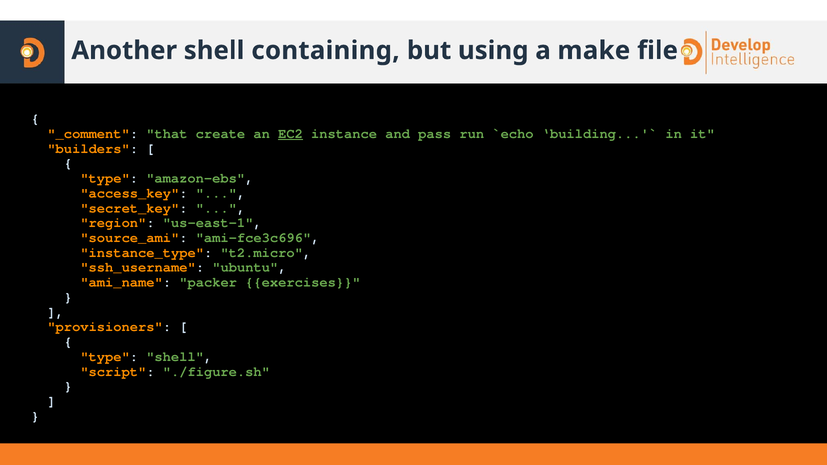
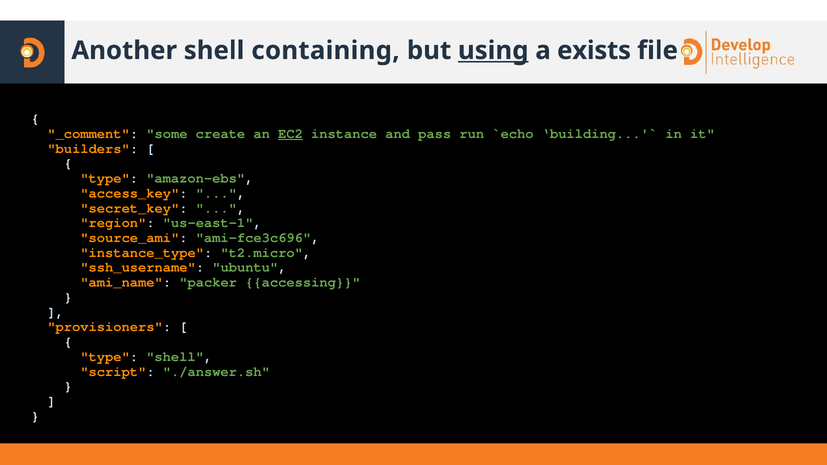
using underline: none -> present
make: make -> exists
that: that -> some
exercises: exercises -> accessing
./figure.sh: ./figure.sh -> ./answer.sh
